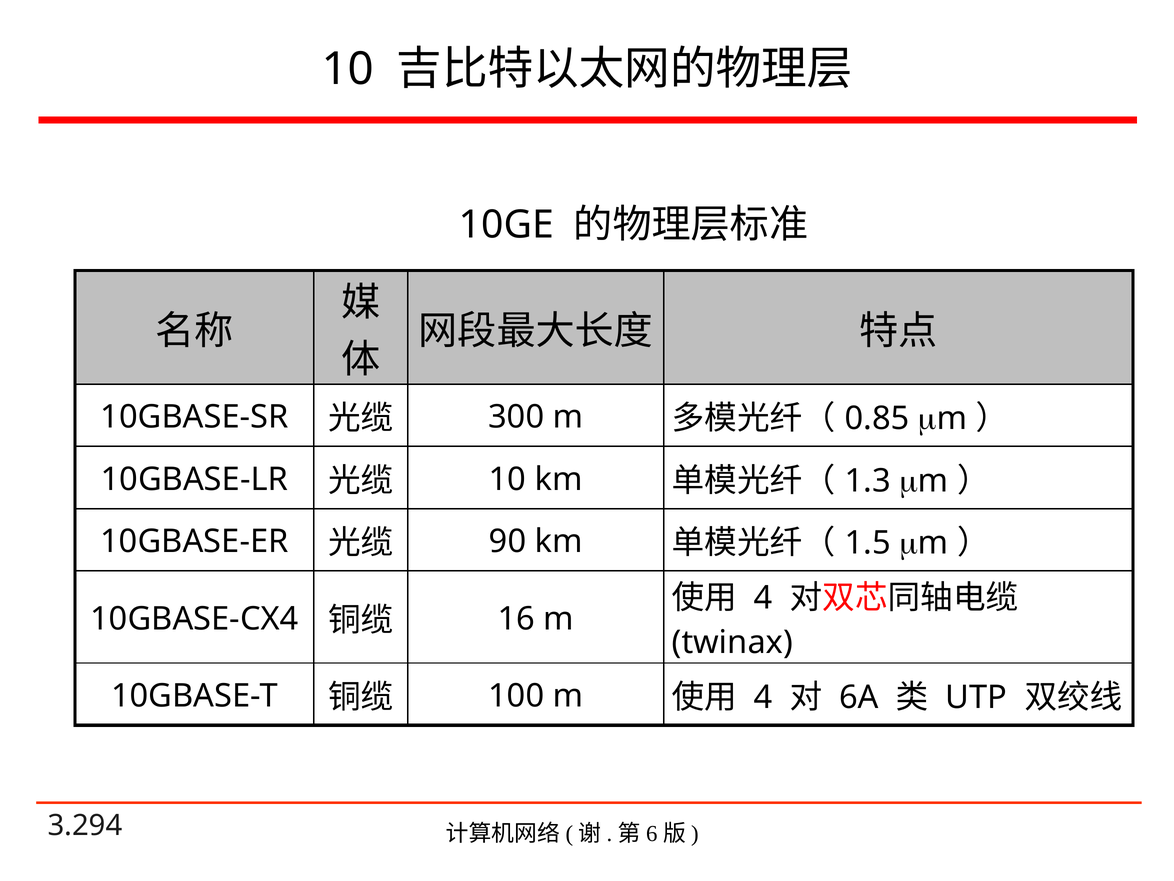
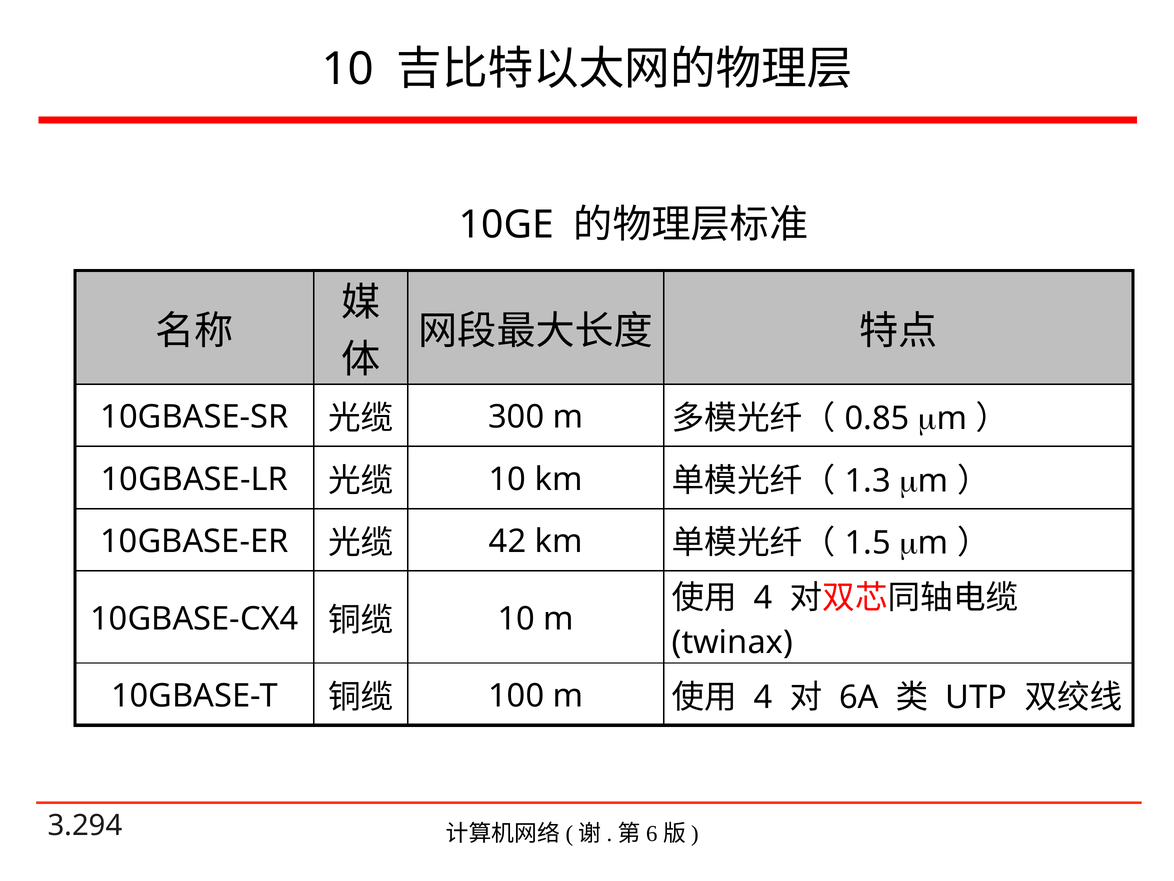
90: 90 -> 42
16 at (516, 619): 16 -> 10
